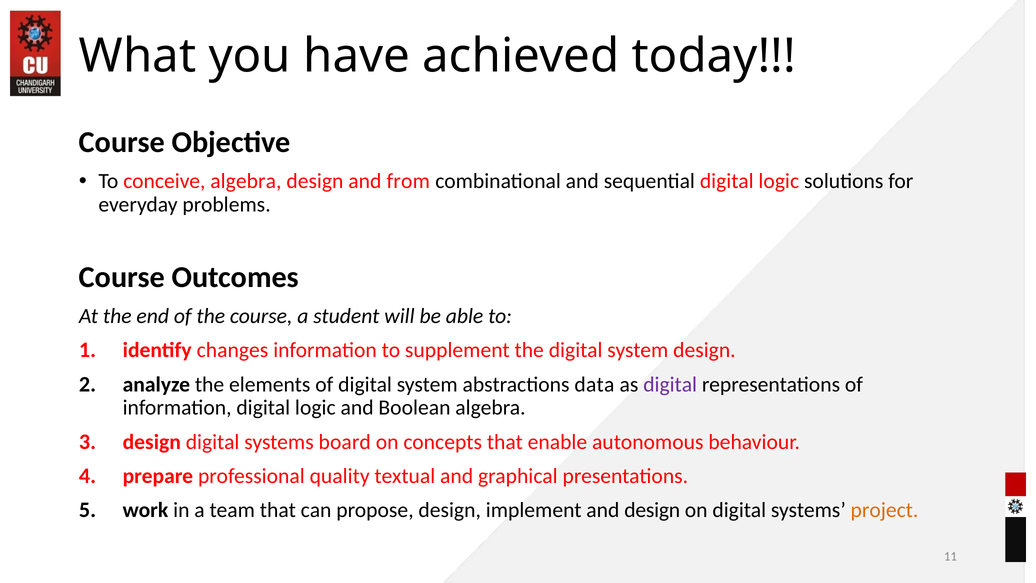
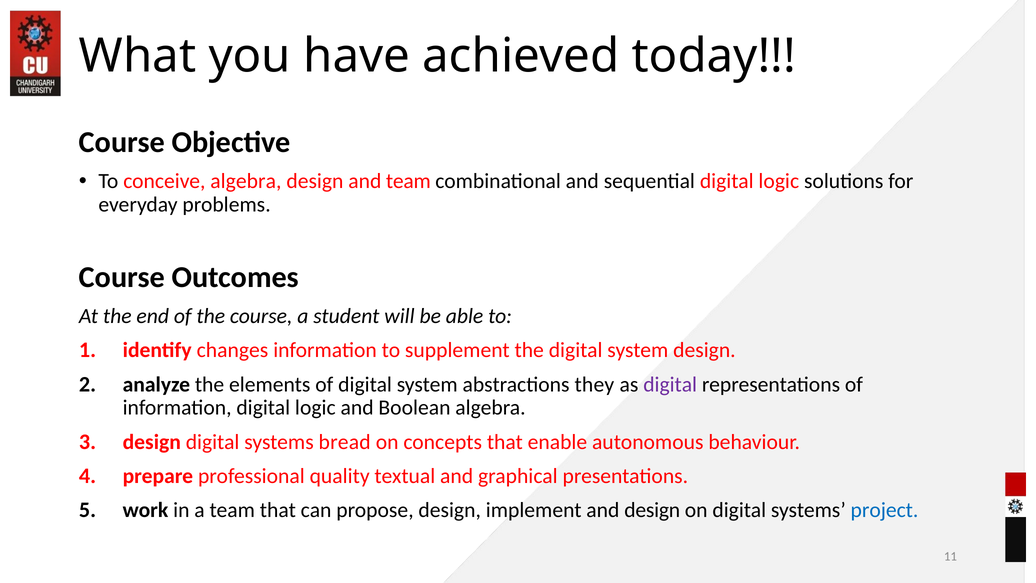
and from: from -> team
data: data -> they
board: board -> bread
project colour: orange -> blue
